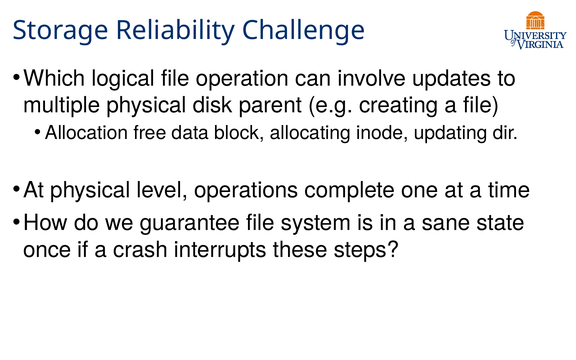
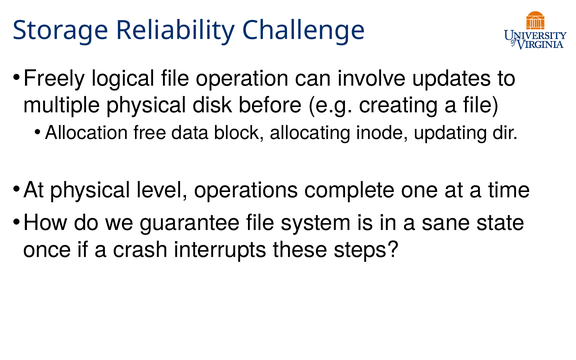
Which: Which -> Freely
parent: parent -> before
